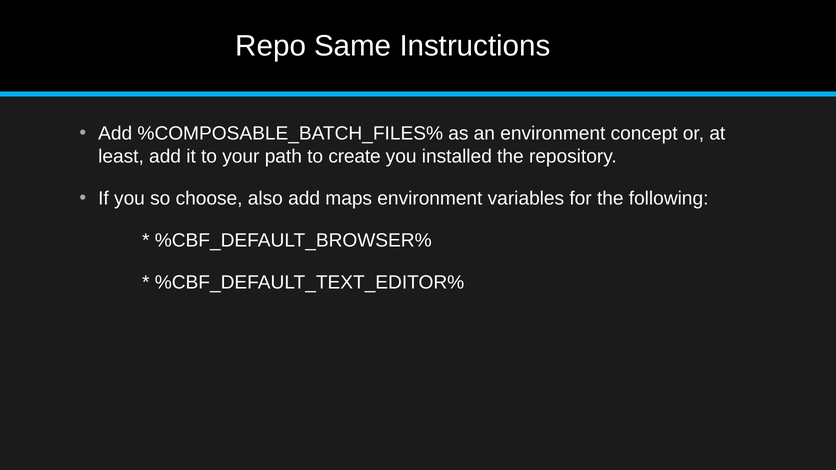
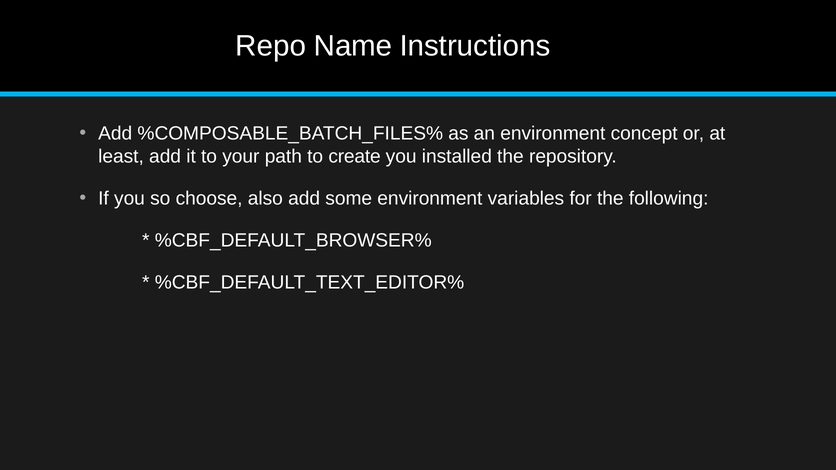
Same: Same -> Name
maps: maps -> some
